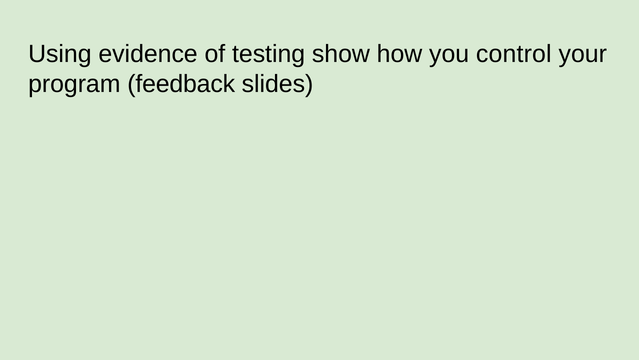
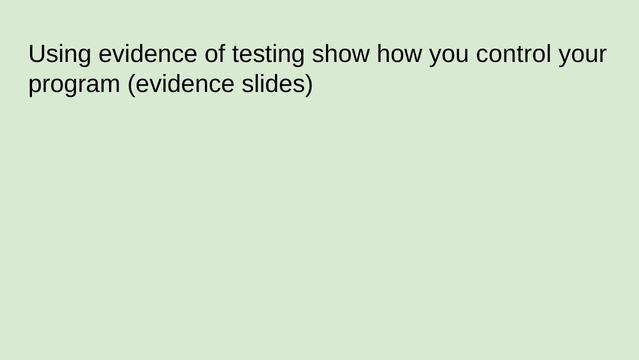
program feedback: feedback -> evidence
